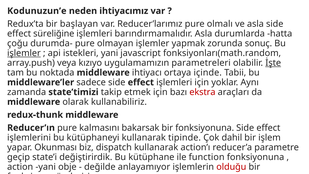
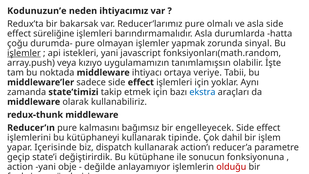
başlayan: başlayan -> bakarsak
sonuç: sonuç -> sinyal
parametreleri: parametreleri -> tanımlamışsın
İşte underline: present -> none
içinde: içinde -> veriye
ekstra colour: red -> blue
bakarsak: bakarsak -> bağımsız
bir fonksiyonuna: fonksiyonuna -> engelleyecek
Okunması: Okunması -> Içerisinde
function: function -> sonucun
